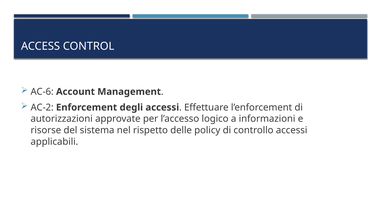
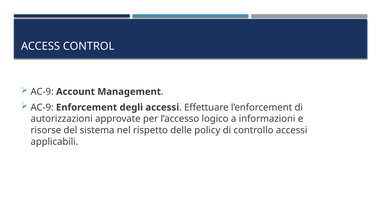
AC-6 at (42, 92): AC-6 -> AC-9
AC-2 at (42, 108): AC-2 -> AC-9
